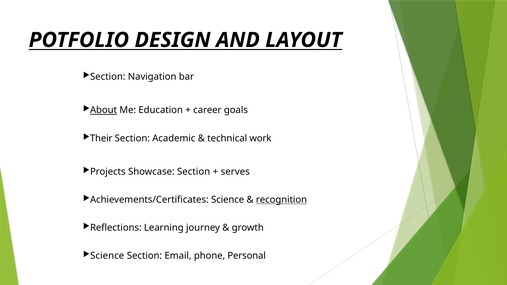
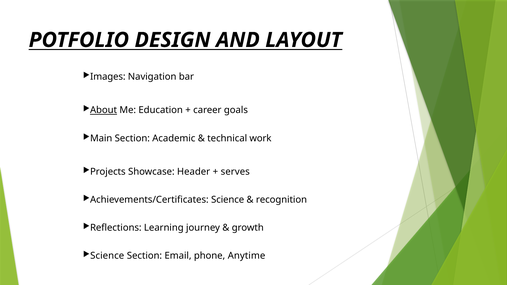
Section at (108, 77): Section -> Images
Their: Their -> Main
Showcase Section: Section -> Header
recognition underline: present -> none
Personal: Personal -> Anytime
